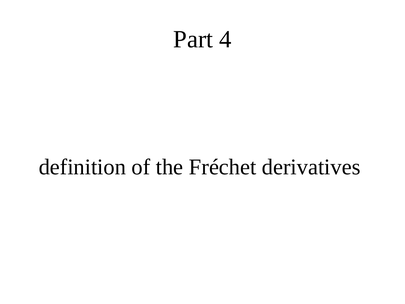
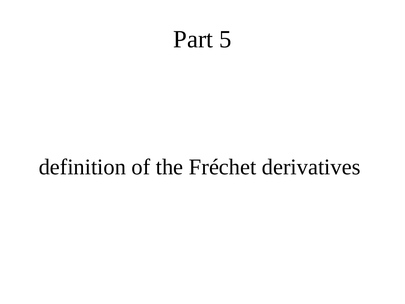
4: 4 -> 5
